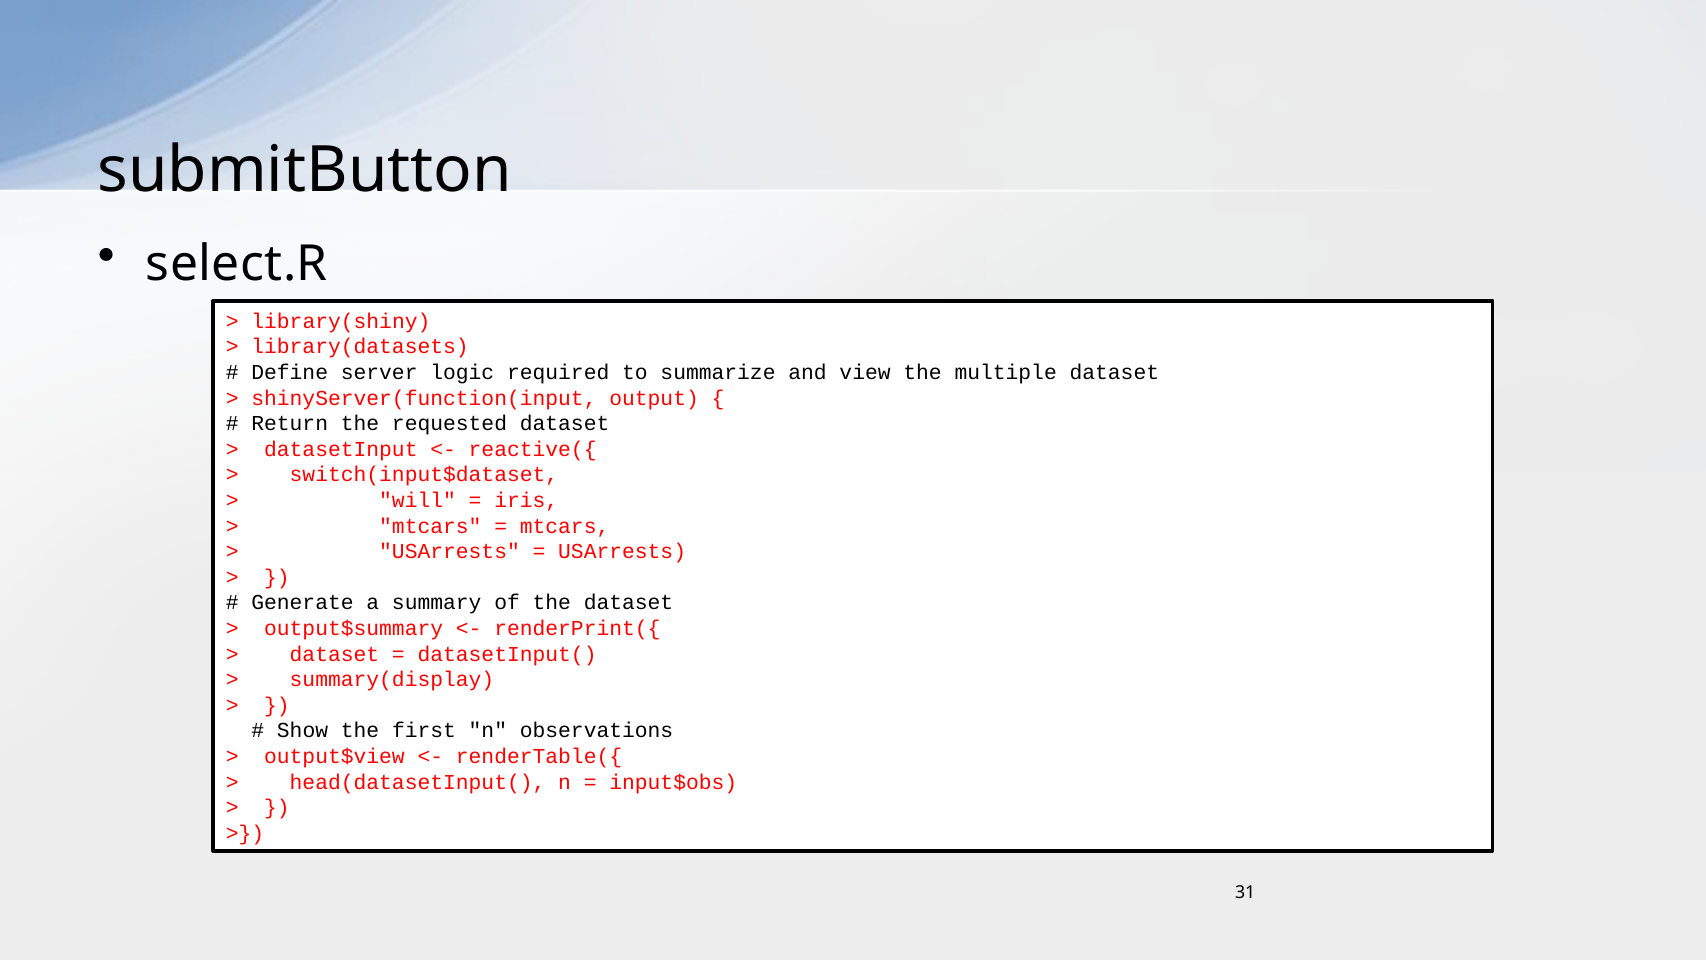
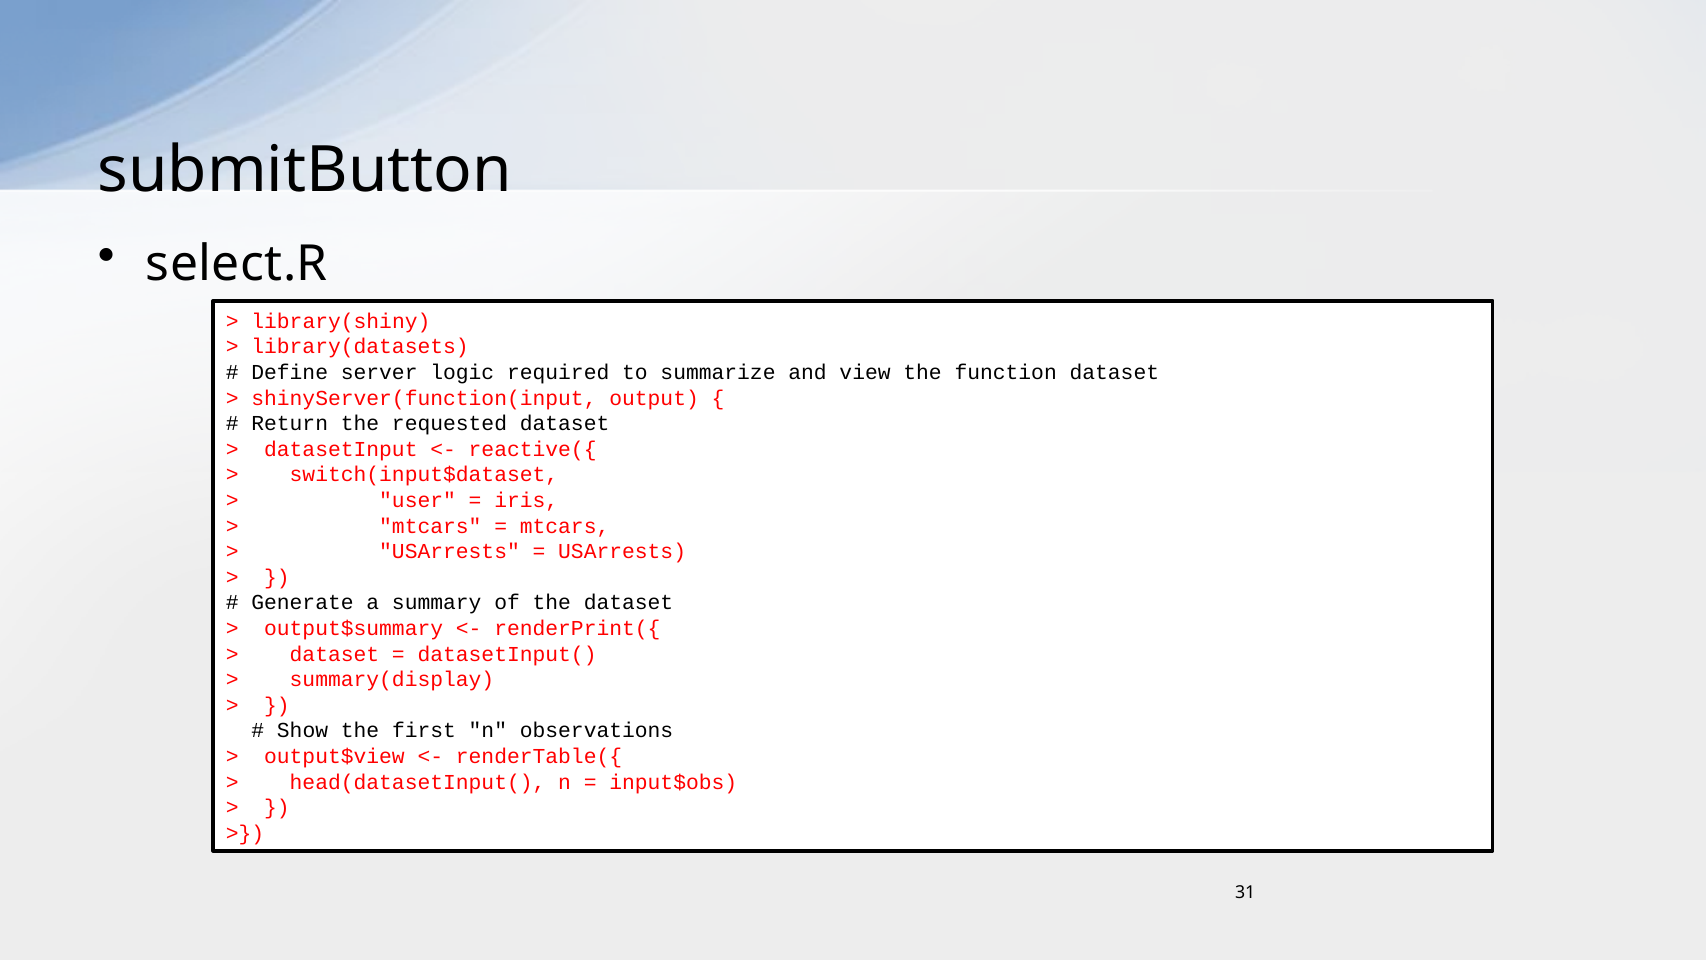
multiple: multiple -> function
will: will -> user
